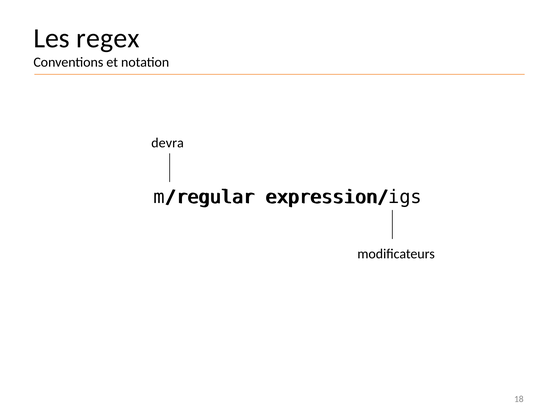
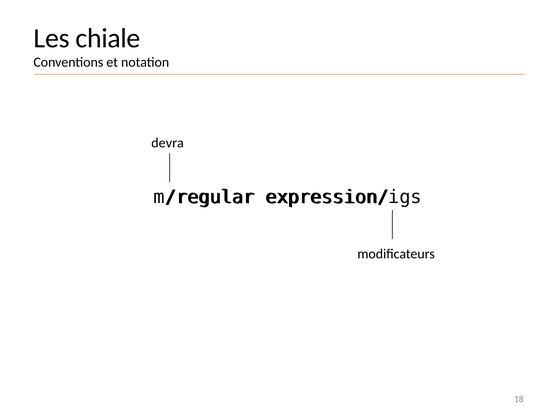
regex: regex -> chiale
